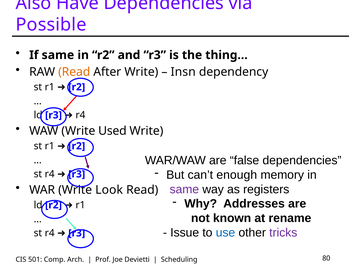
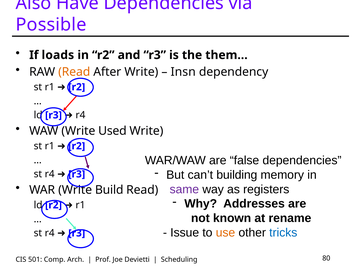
If same: same -> loads
thing…: thing… -> them…
enough: enough -> building
Look: Look -> Build
use colour: blue -> orange
tricks colour: purple -> blue
